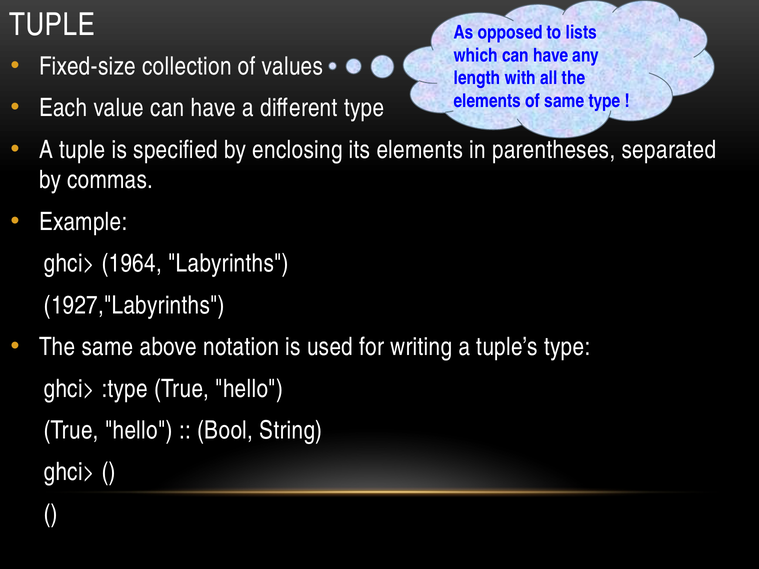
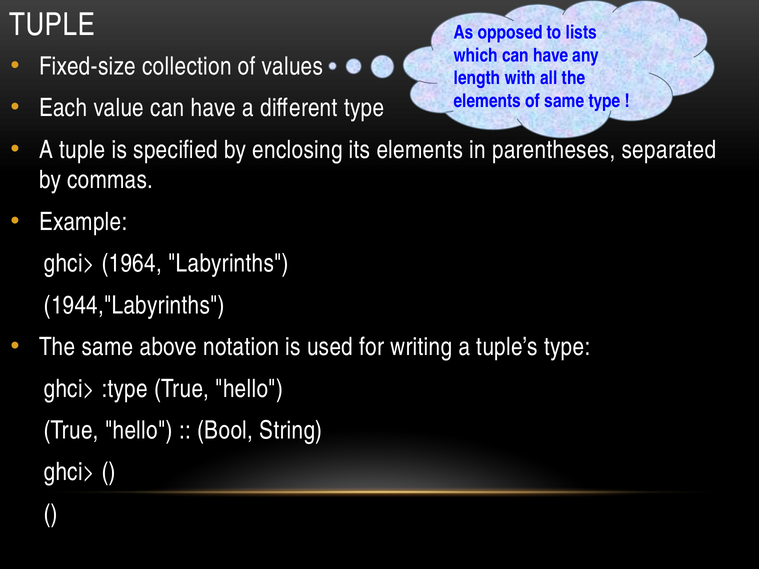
1927,"Labyrinths: 1927,"Labyrinths -> 1944,"Labyrinths
